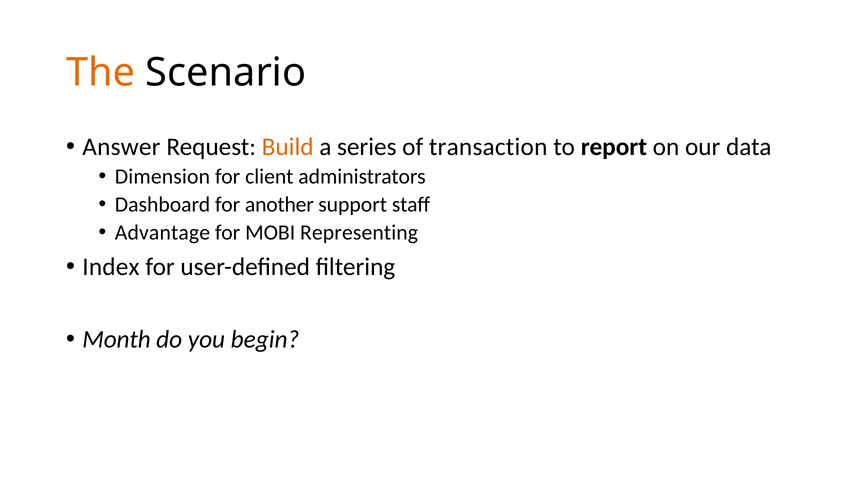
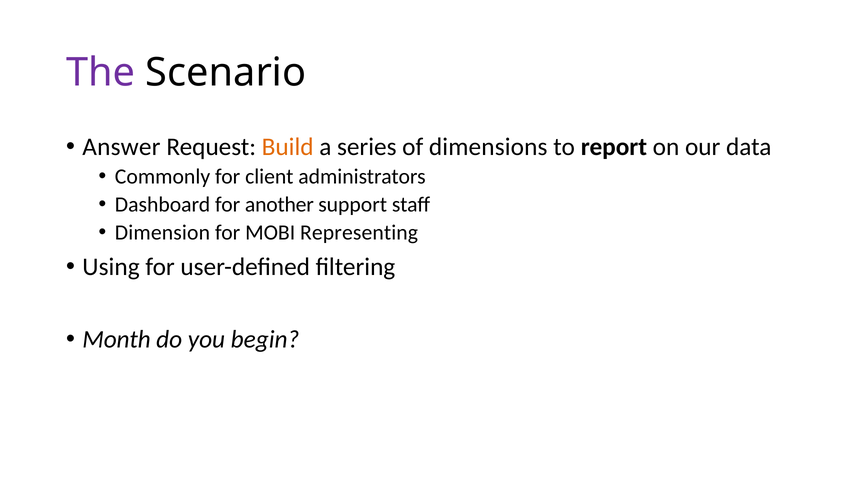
The colour: orange -> purple
transaction: transaction -> dimensions
Dimension: Dimension -> Commonly
Advantage: Advantage -> Dimension
Index: Index -> Using
